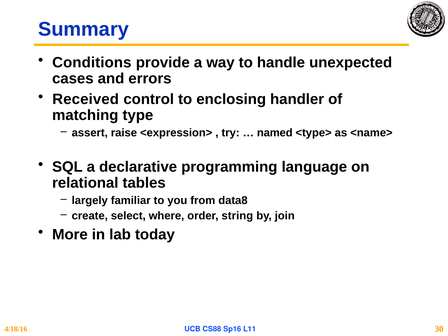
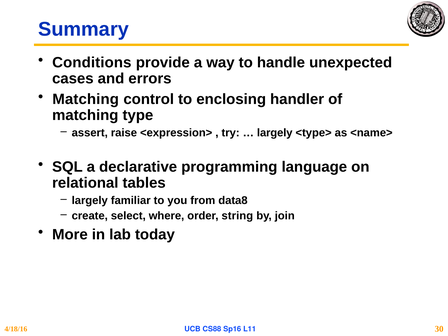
Received at (86, 99): Received -> Matching
named at (275, 133): named -> largely
